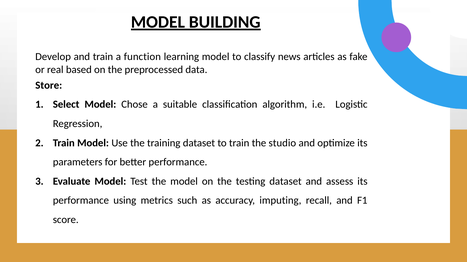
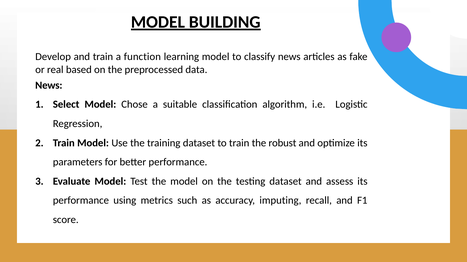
Store at (49, 85): Store -> News
studio: studio -> robust
